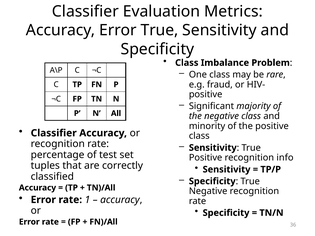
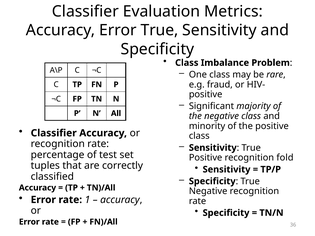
info: info -> fold
